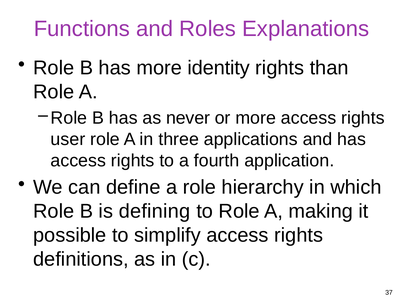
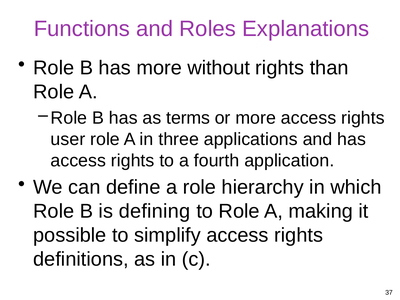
identity: identity -> without
never: never -> terms
